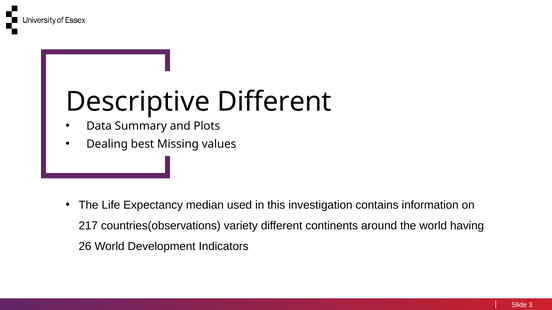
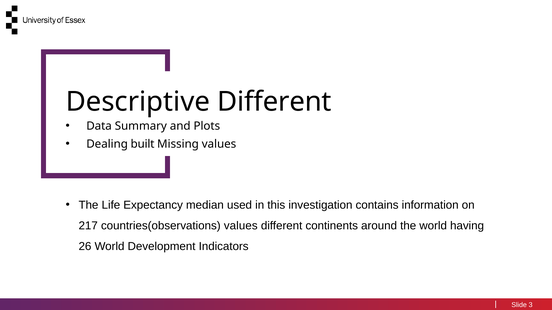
best: best -> built
countries(observations variety: variety -> values
